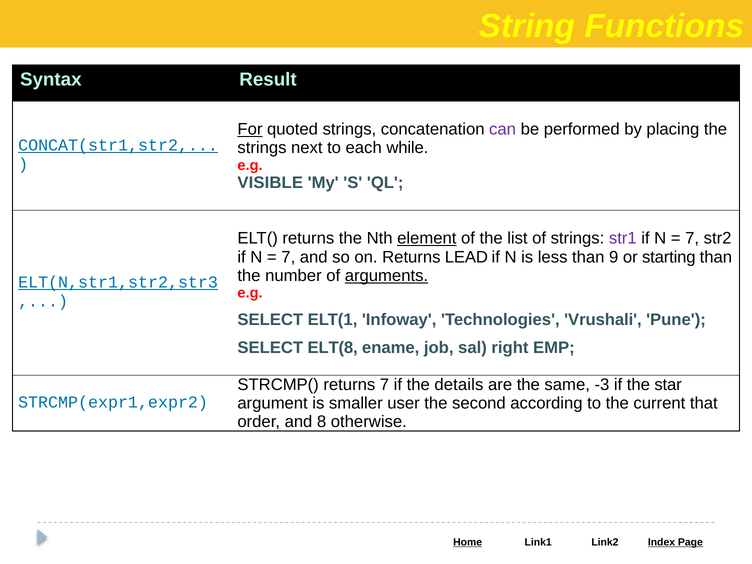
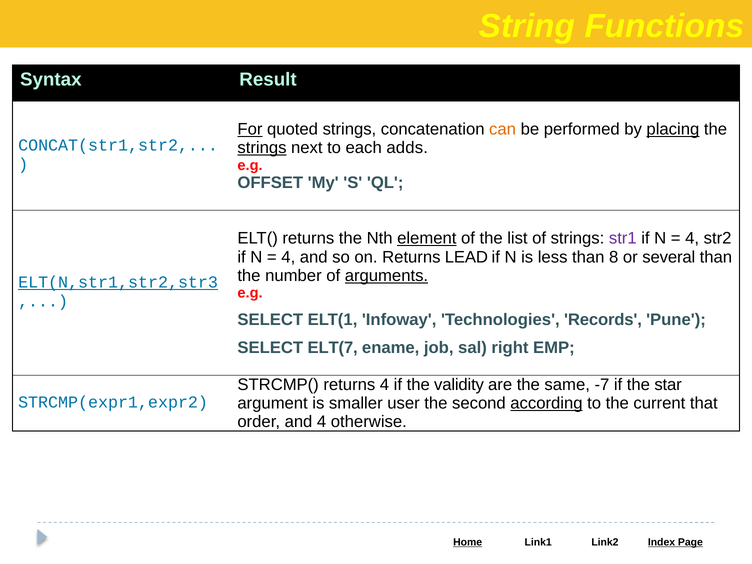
can colour: purple -> orange
placing underline: none -> present
CONCAT(str1,str2 underline: present -> none
strings at (262, 148) underline: none -> present
while: while -> adds
VISIBLE: VISIBLE -> OFFSET
7 at (692, 238): 7 -> 4
7 at (288, 257): 7 -> 4
9: 9 -> 8
starting: starting -> several
Vrushali: Vrushali -> Records
ELT(8: ELT(8 -> ELT(7
returns 7: 7 -> 4
details: details -> validity
-3: -3 -> -7
according underline: none -> present
and 8: 8 -> 4
